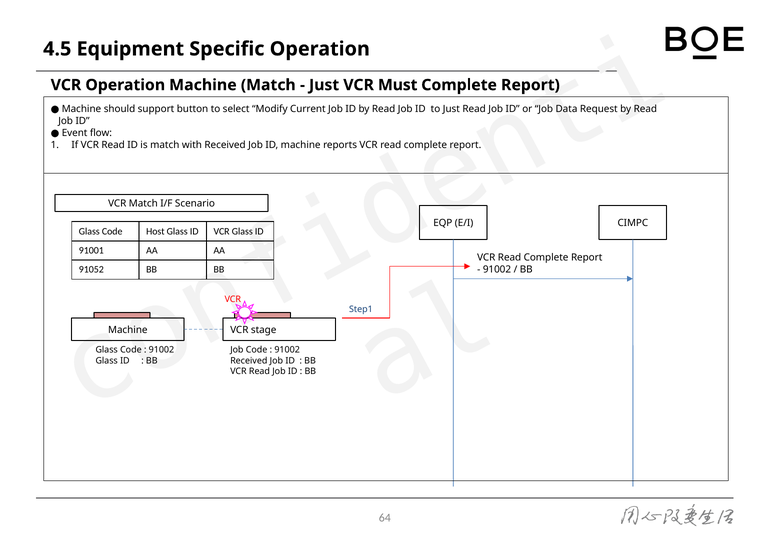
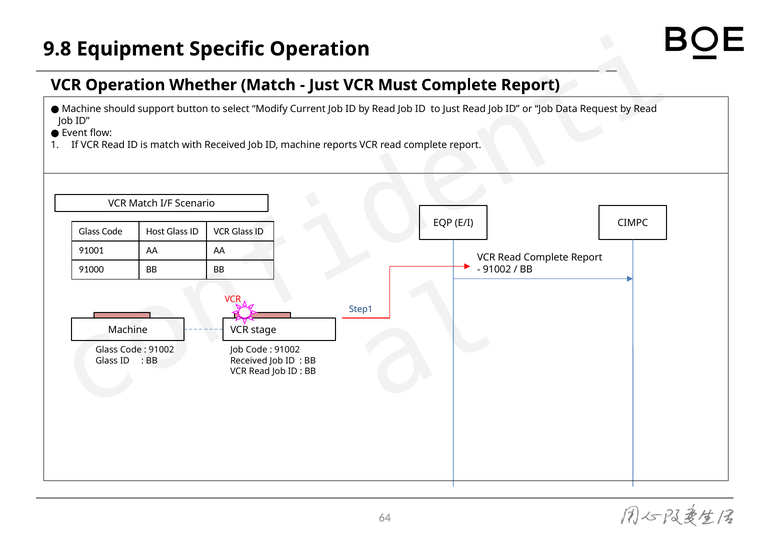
4.5: 4.5 -> 9.8
Operation Machine: Machine -> Whether
91052: 91052 -> 91000
